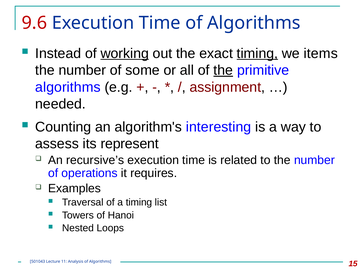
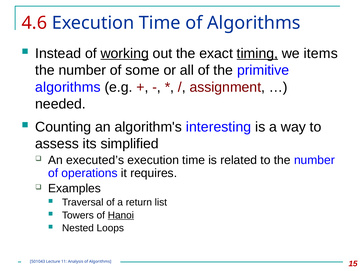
9.6: 9.6 -> 4.6
the at (223, 70) underline: present -> none
represent: represent -> simplified
recursive’s: recursive’s -> executed’s
a timing: timing -> return
Hanoi underline: none -> present
